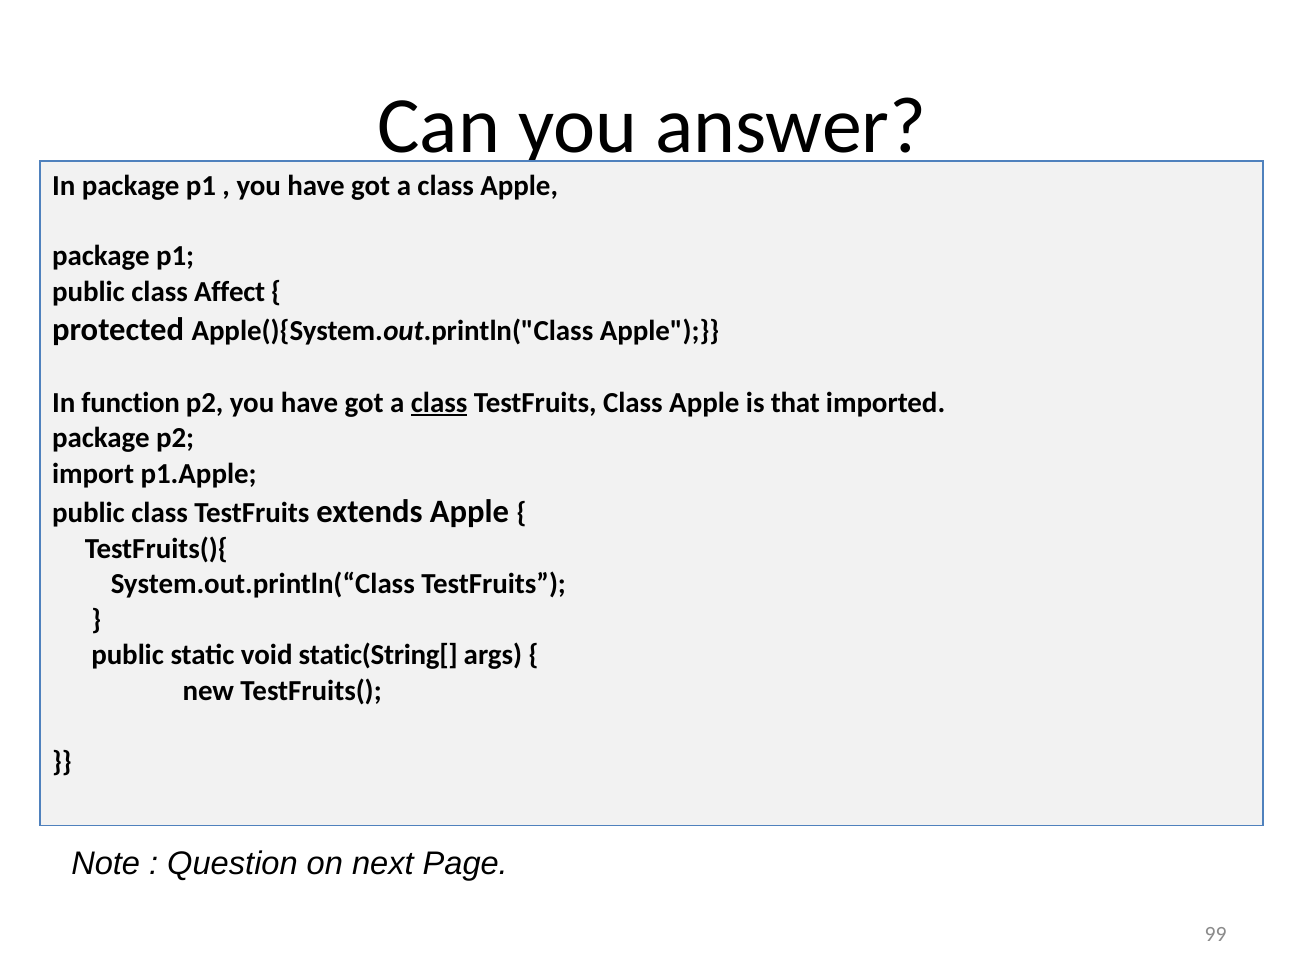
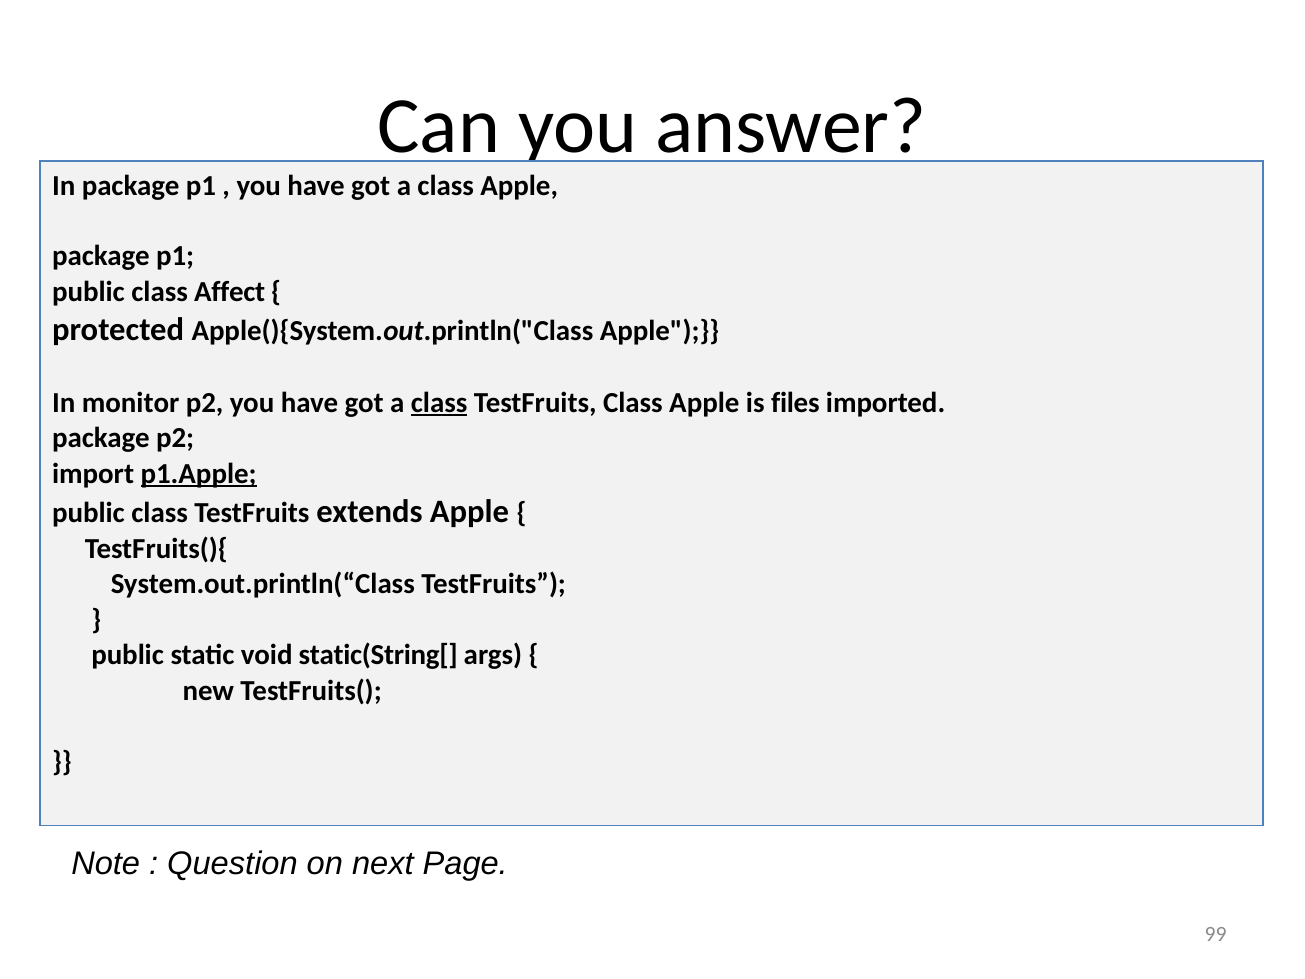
function: function -> monitor
that: that -> files
p1.Apple underline: none -> present
